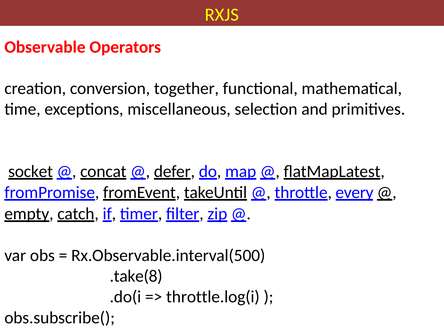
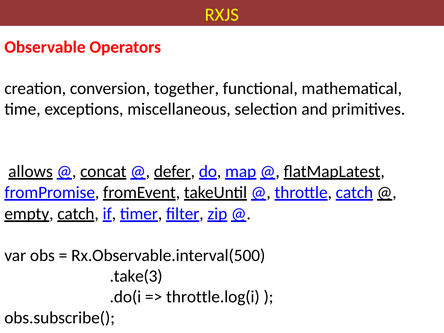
socket: socket -> allows
throttle every: every -> catch
.take(8: .take(8 -> .take(3
